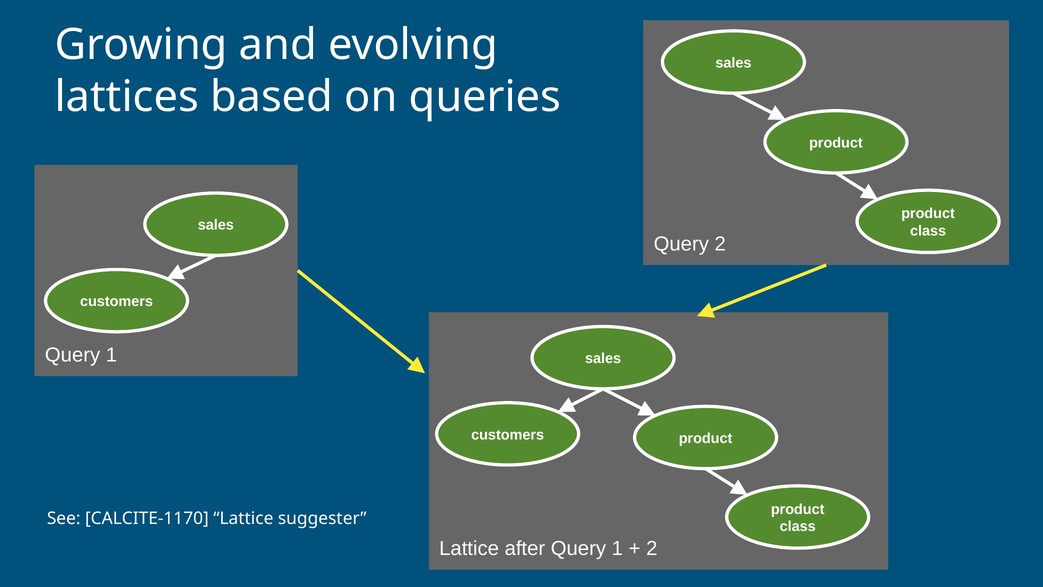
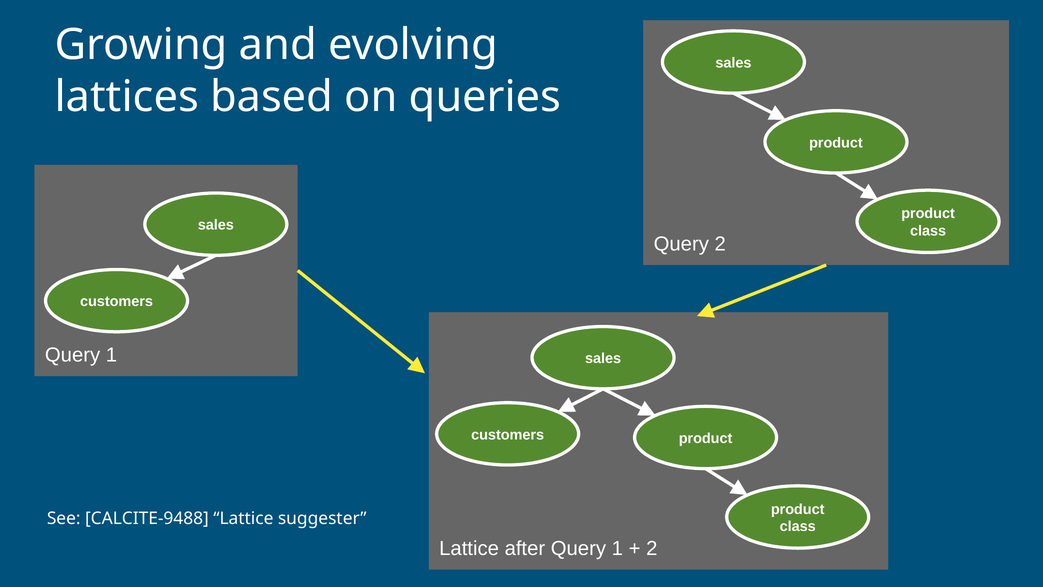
CALCITE-1170: CALCITE-1170 -> CALCITE-9488
